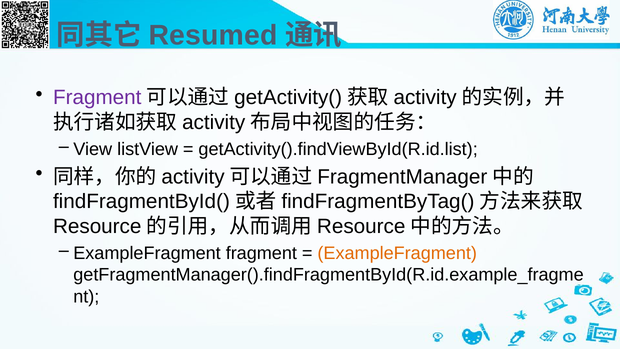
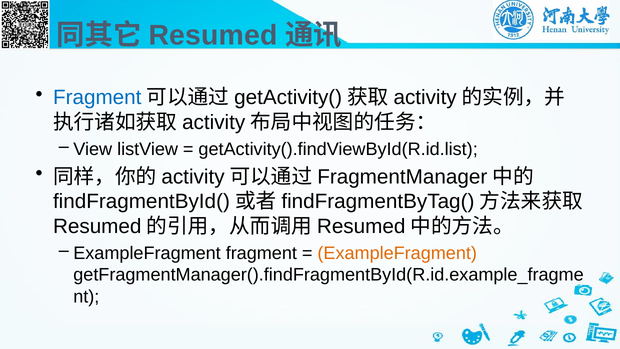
Fragment at (97, 98) colour: purple -> blue
Resource at (97, 226): Resource -> Resumed
Resource at (361, 226): Resource -> Resumed
